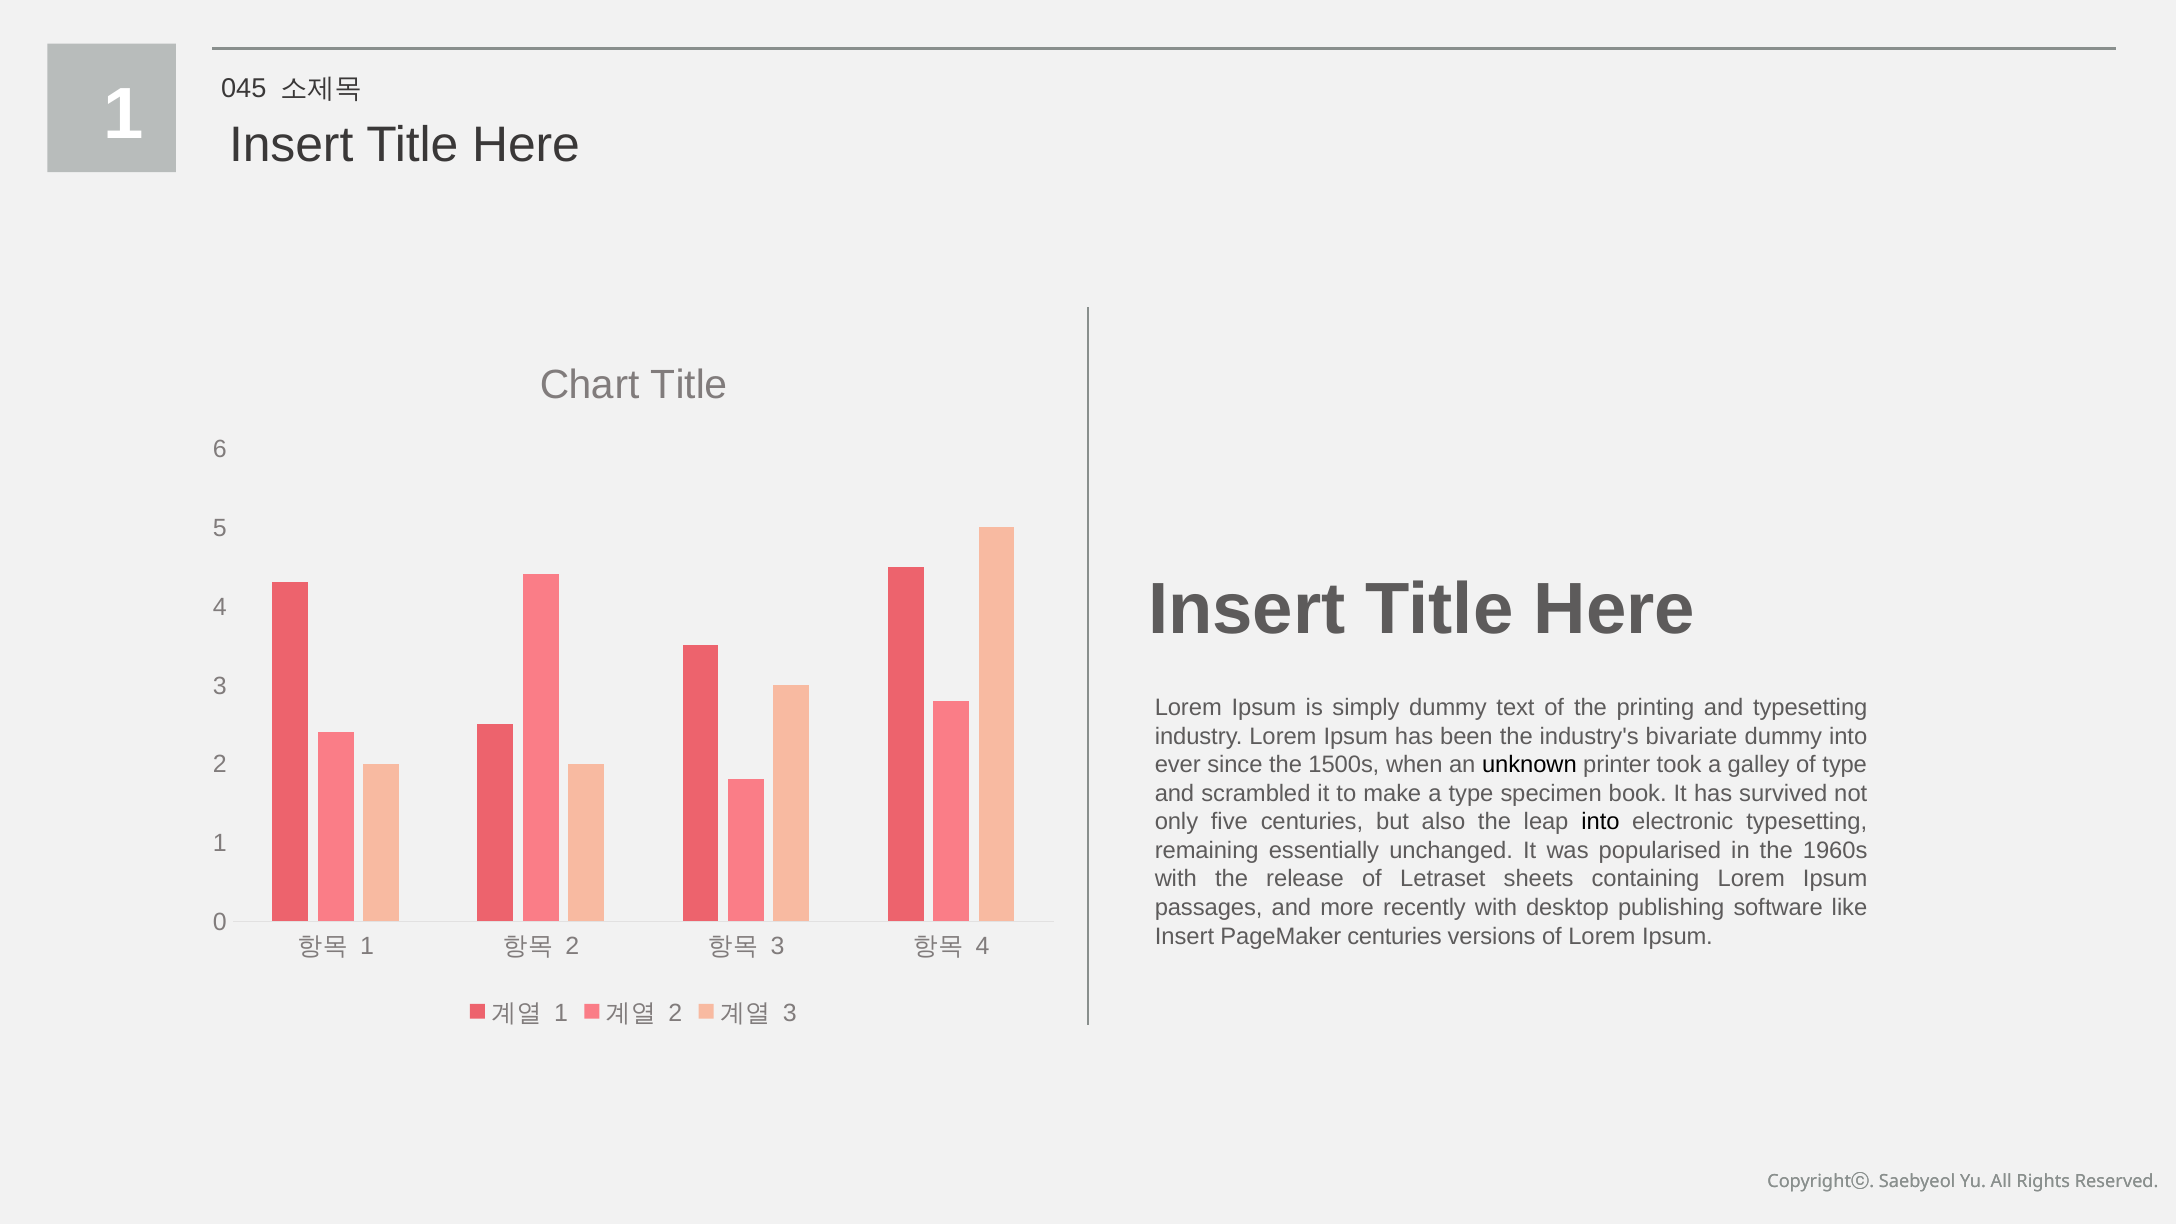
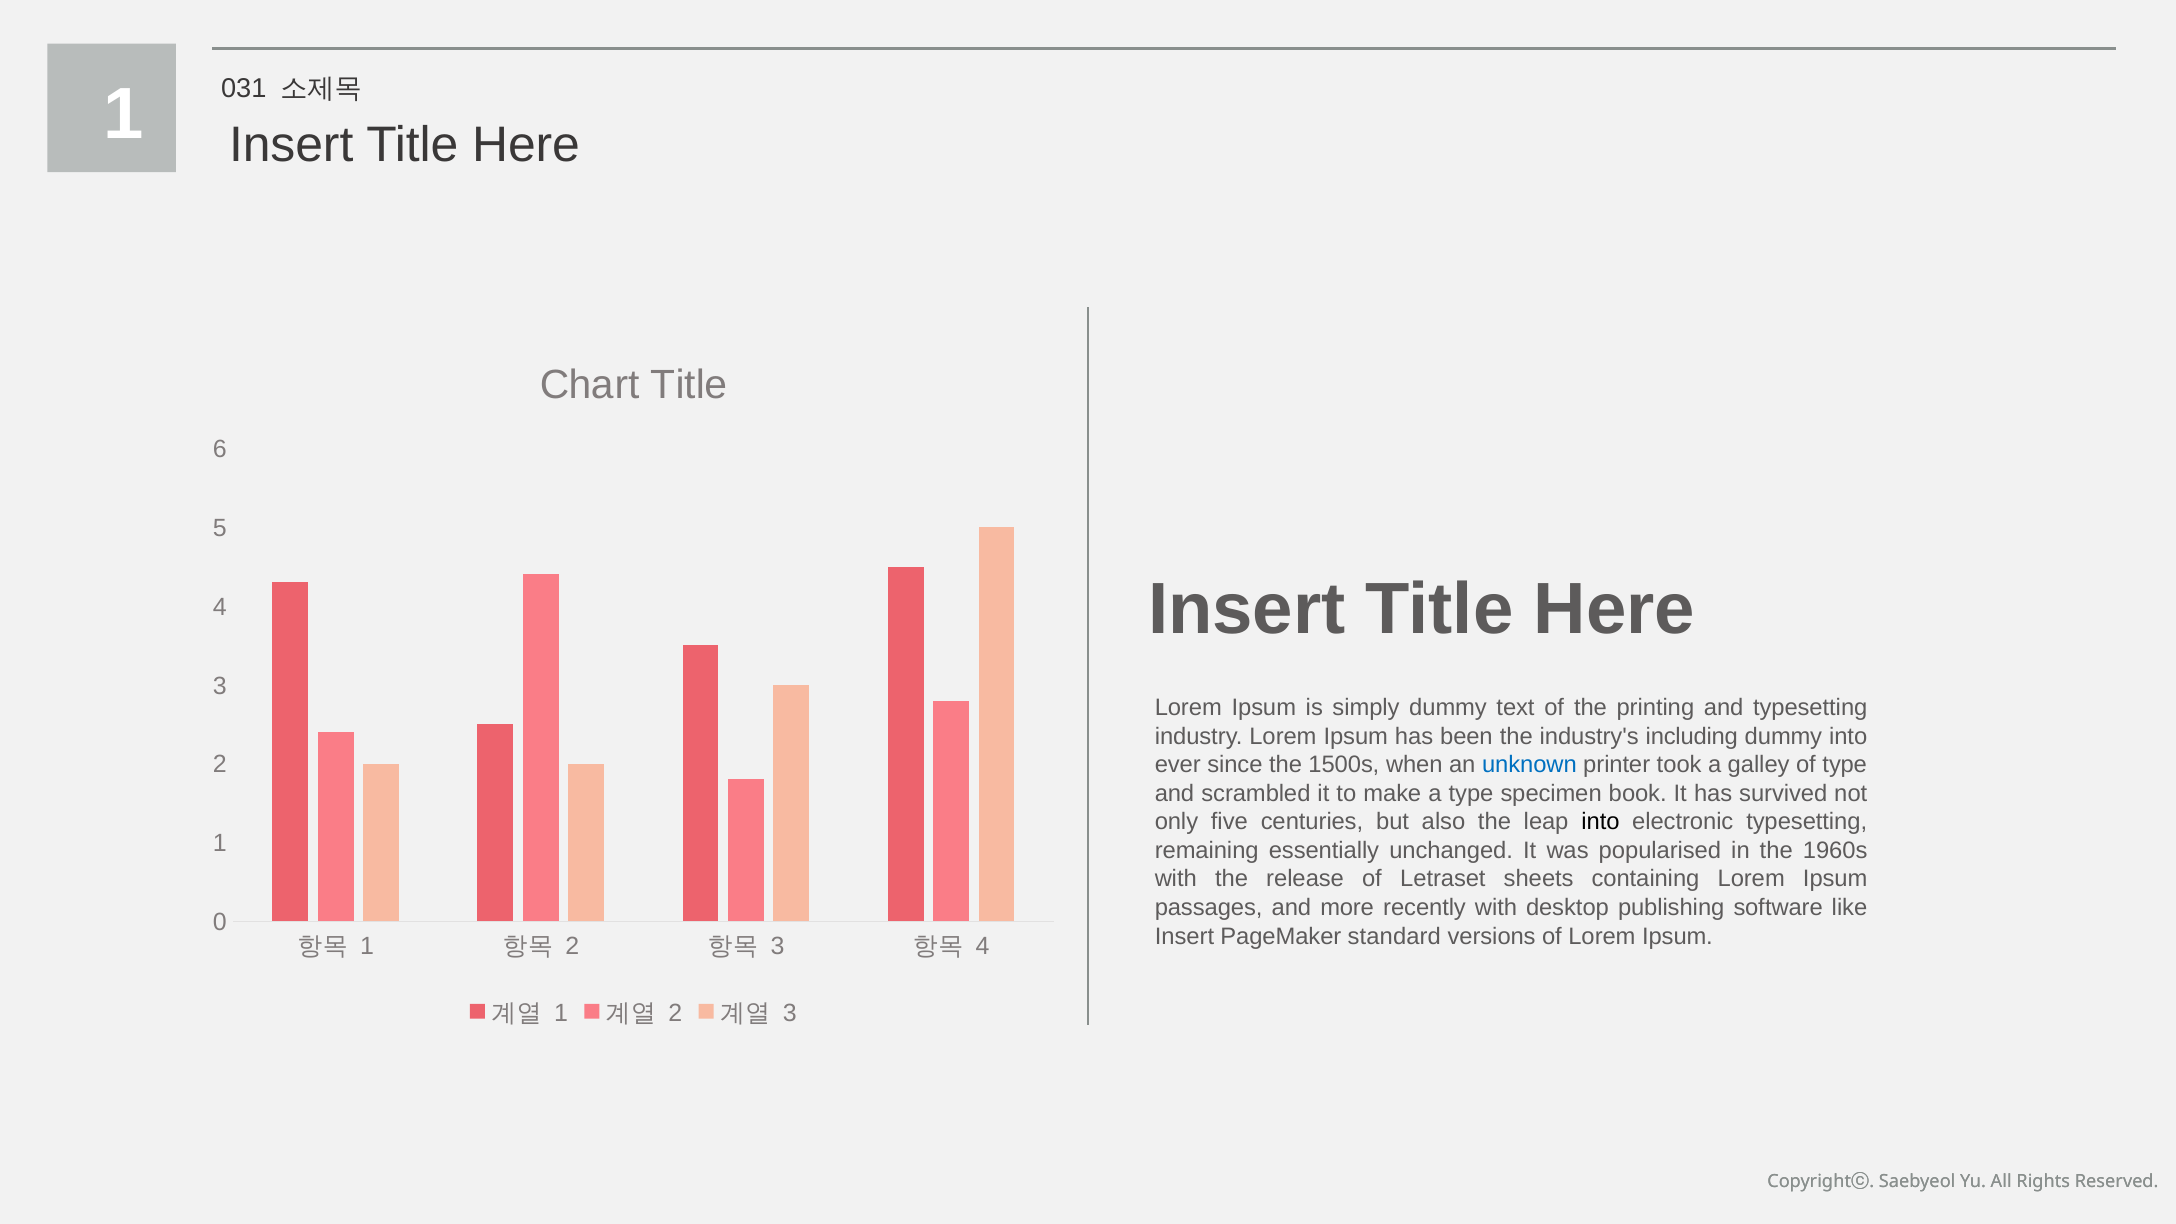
045: 045 -> 031
bivariate: bivariate -> including
unknown colour: black -> blue
PageMaker centuries: centuries -> standard
